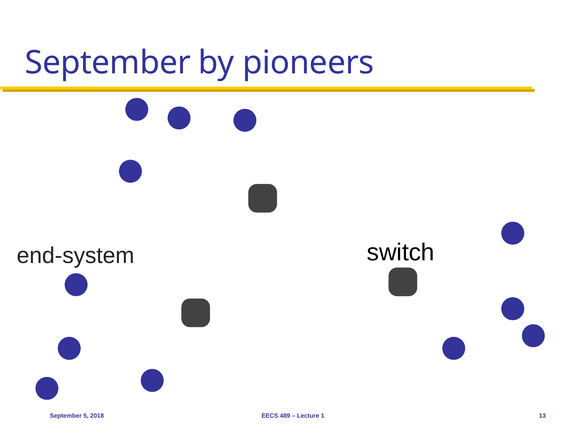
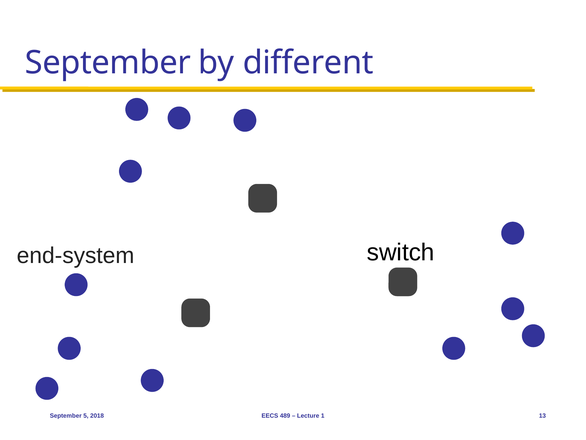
pioneers: pioneers -> different
